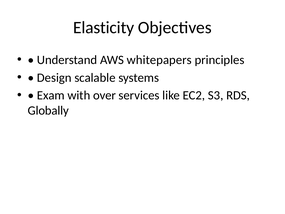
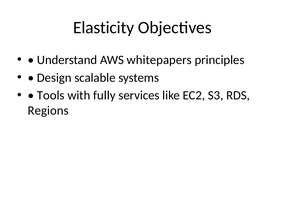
Exam: Exam -> Tools
over: over -> fully
Globally: Globally -> Regions
